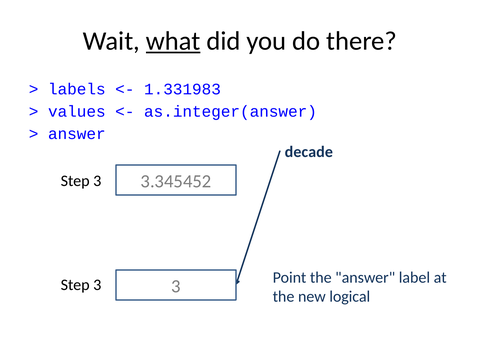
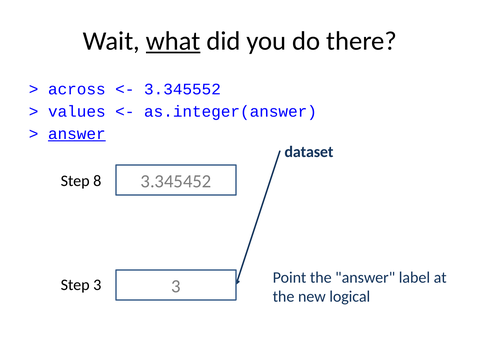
labels: labels -> across
1.331983: 1.331983 -> 3.345552
answer at (77, 134) underline: none -> present
decade: decade -> dataset
3 at (97, 181): 3 -> 8
